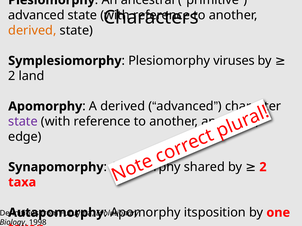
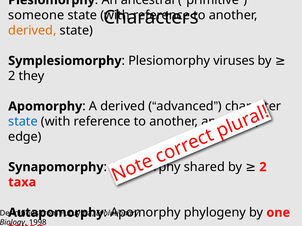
advanced at (36, 15): advanced -> someone
land: land -> they
state at (23, 122) colour: purple -> blue
itsposition: itsposition -> phylogeny
